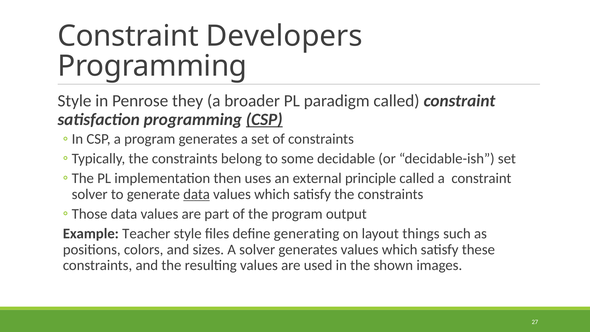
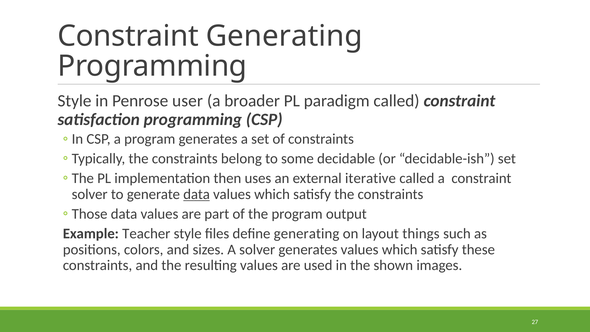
Constraint Developers: Developers -> Generating
they: they -> user
CSP at (264, 119) underline: present -> none
principle: principle -> iterative
